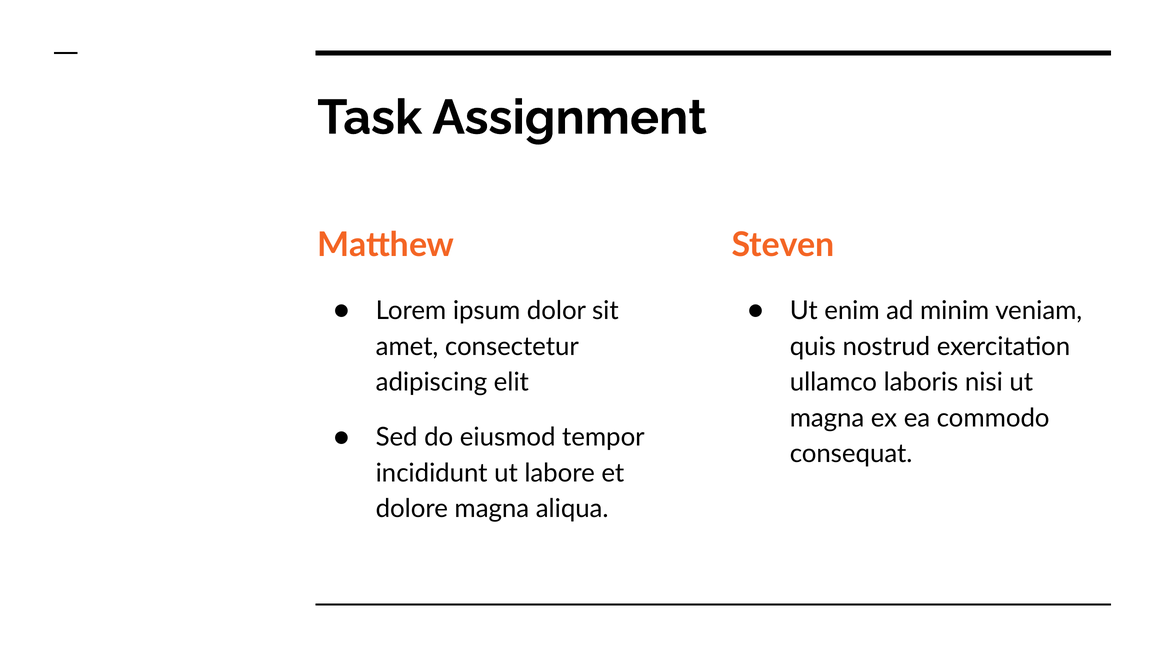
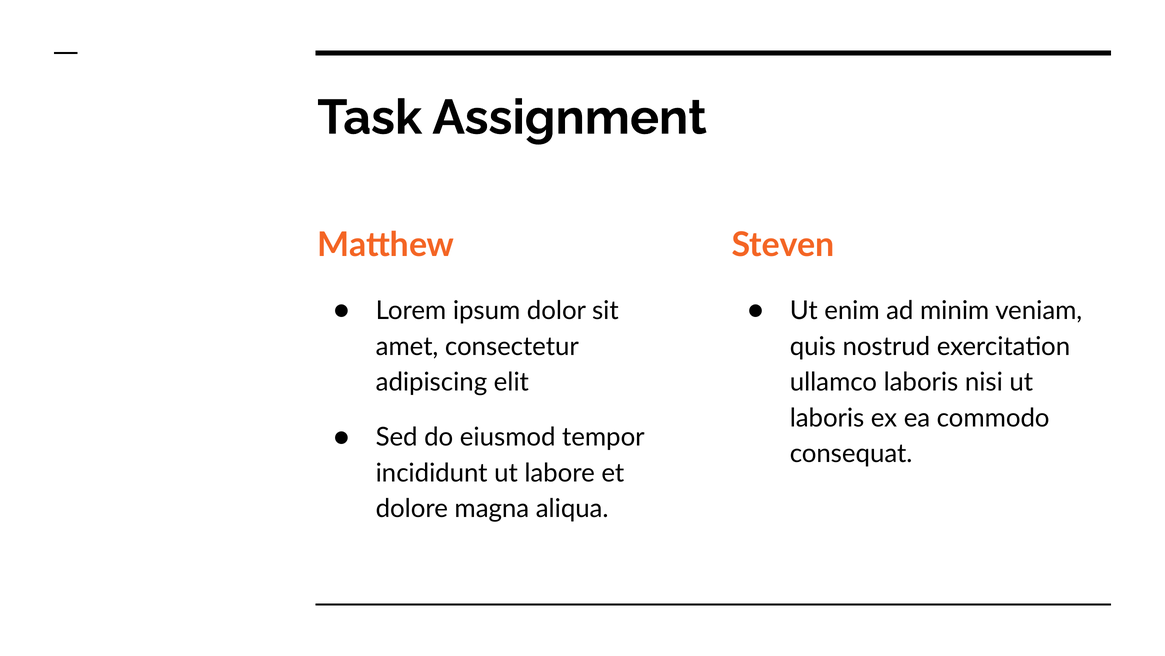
magna at (827, 418): magna -> laboris
